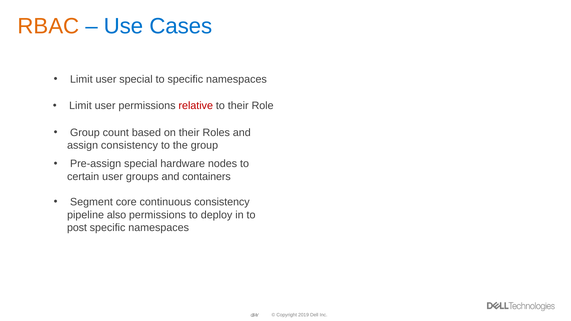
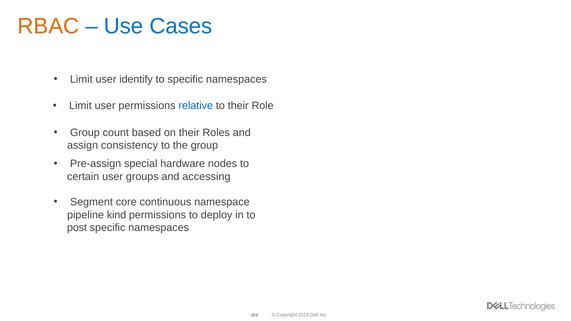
user special: special -> identify
relative colour: red -> blue
containers: containers -> accessing
continuous consistency: consistency -> namespace
also: also -> kind
